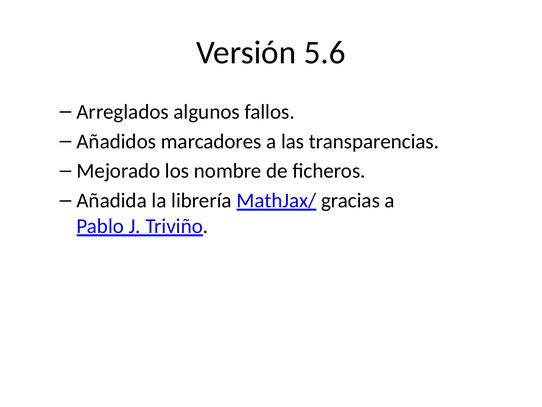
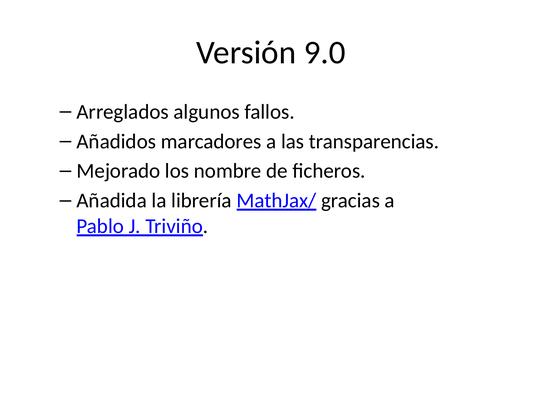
5.6: 5.6 -> 9.0
